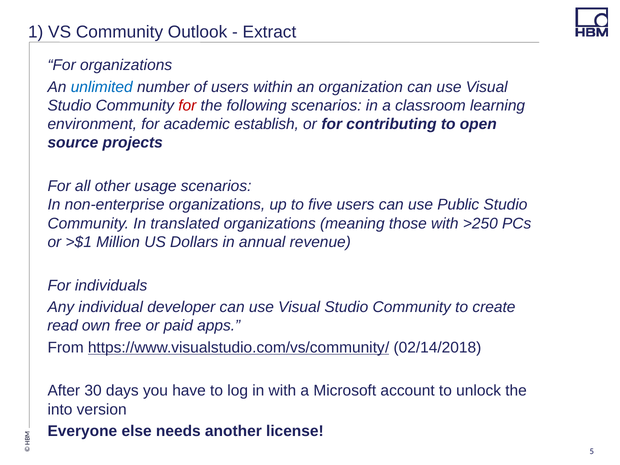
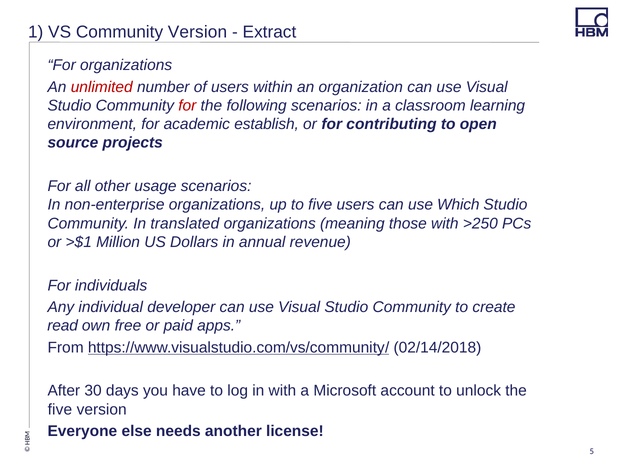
Community Outlook: Outlook -> Version
unlimited colour: blue -> red
Public: Public -> Which
into at (60, 409): into -> five
